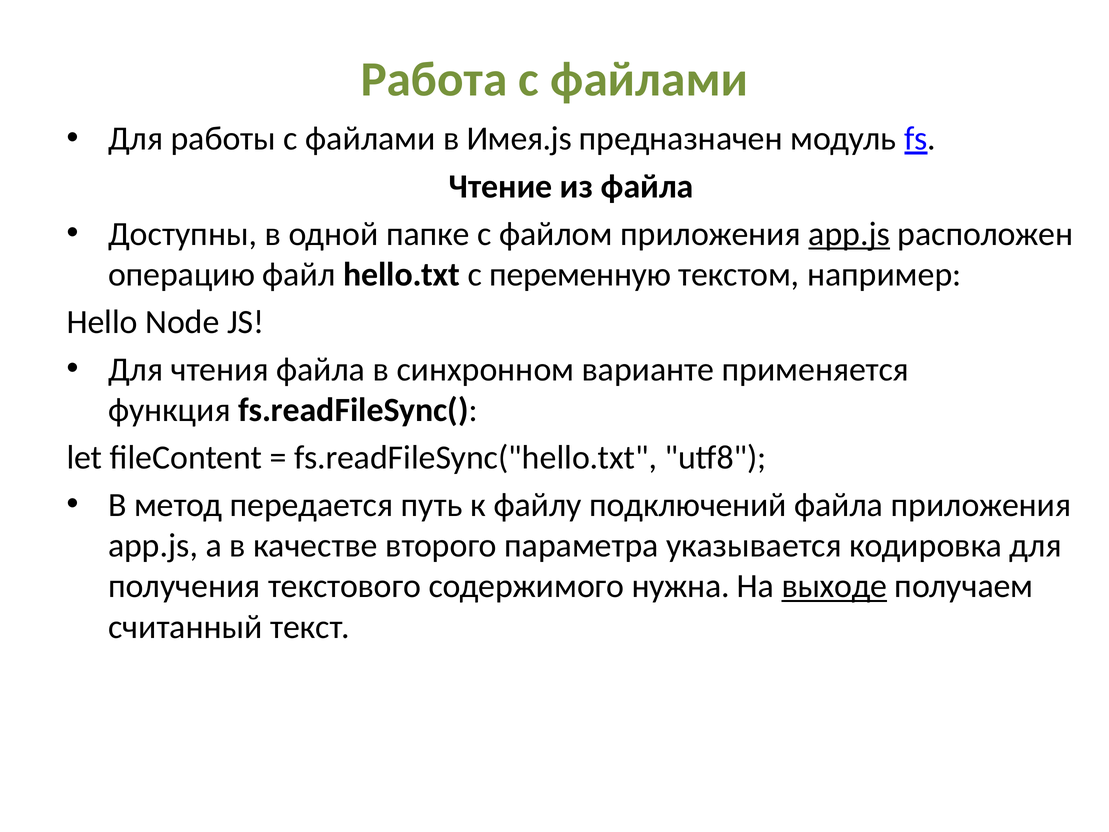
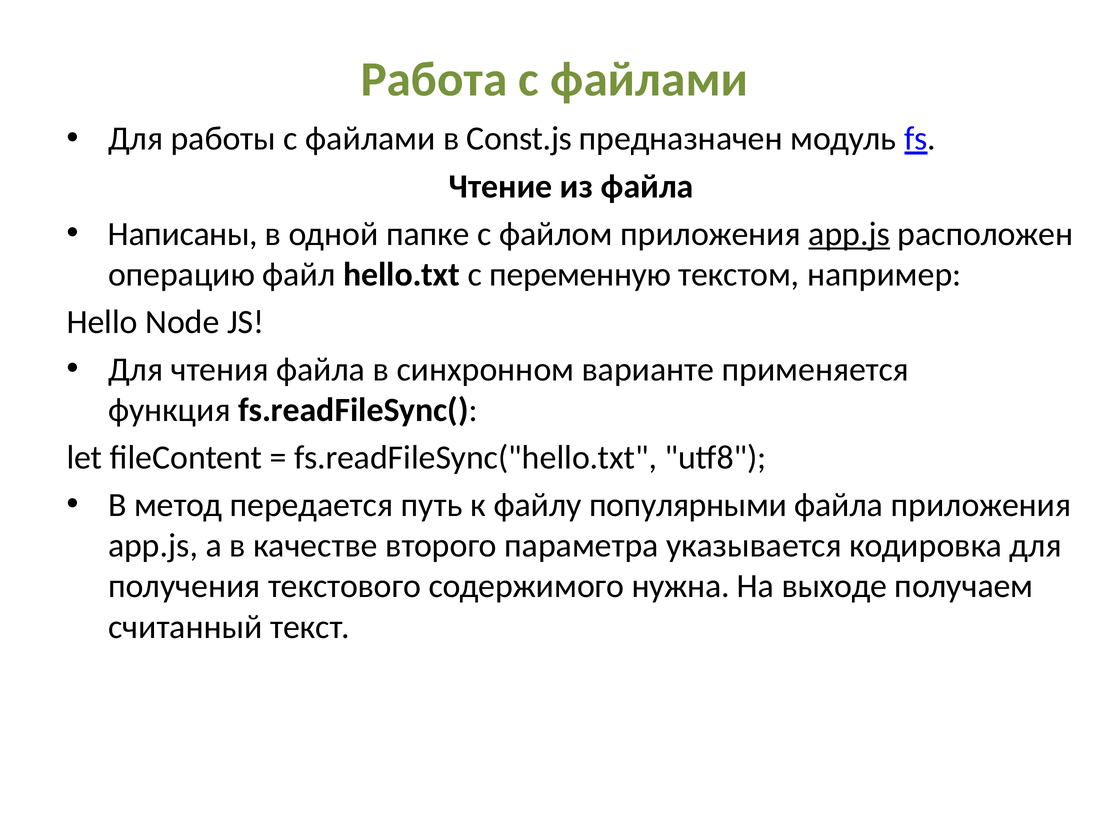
Имея.js: Имея.js -> Const.js
Доступны: Доступны -> Написаны
подключений: подключений -> популярными
выходе underline: present -> none
